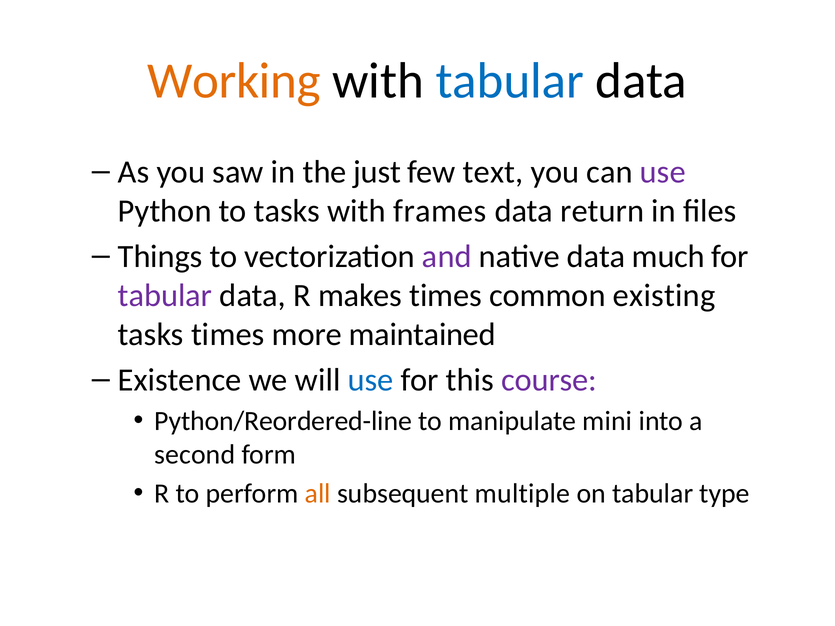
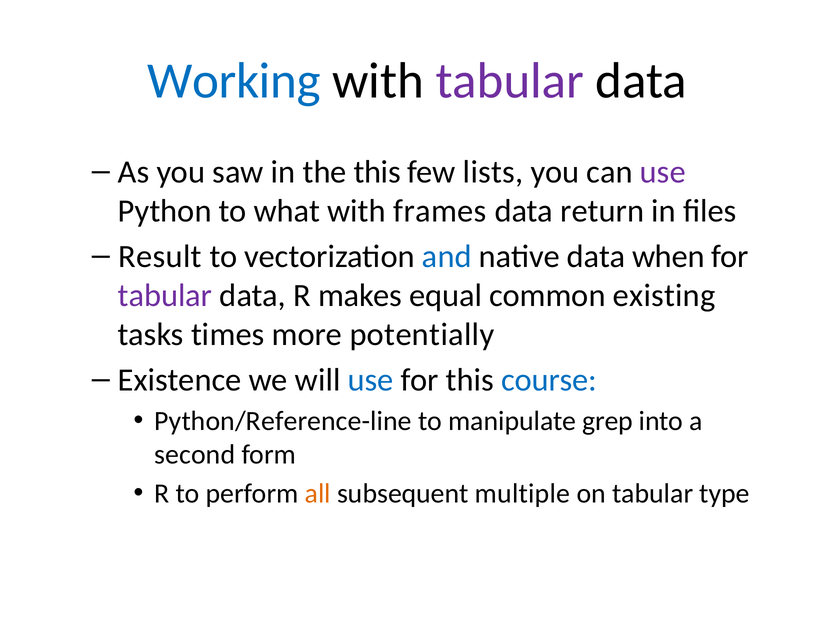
Working colour: orange -> blue
tabular at (510, 81) colour: blue -> purple
the just: just -> this
text: text -> lists
to tasks: tasks -> what
Things: Things -> Result
and colour: purple -> blue
much: much -> when
makes times: times -> equal
maintained: maintained -> potentially
course colour: purple -> blue
Python/Reordered-line: Python/Reordered-line -> Python/Reference-line
mini: mini -> grep
